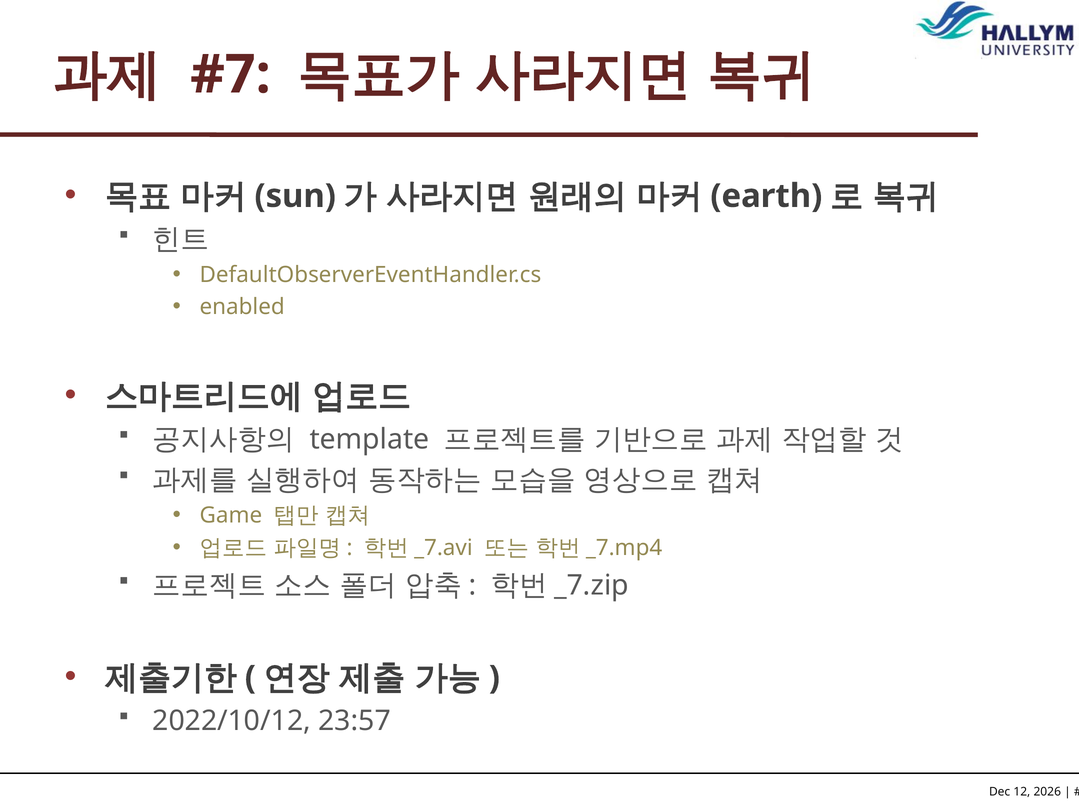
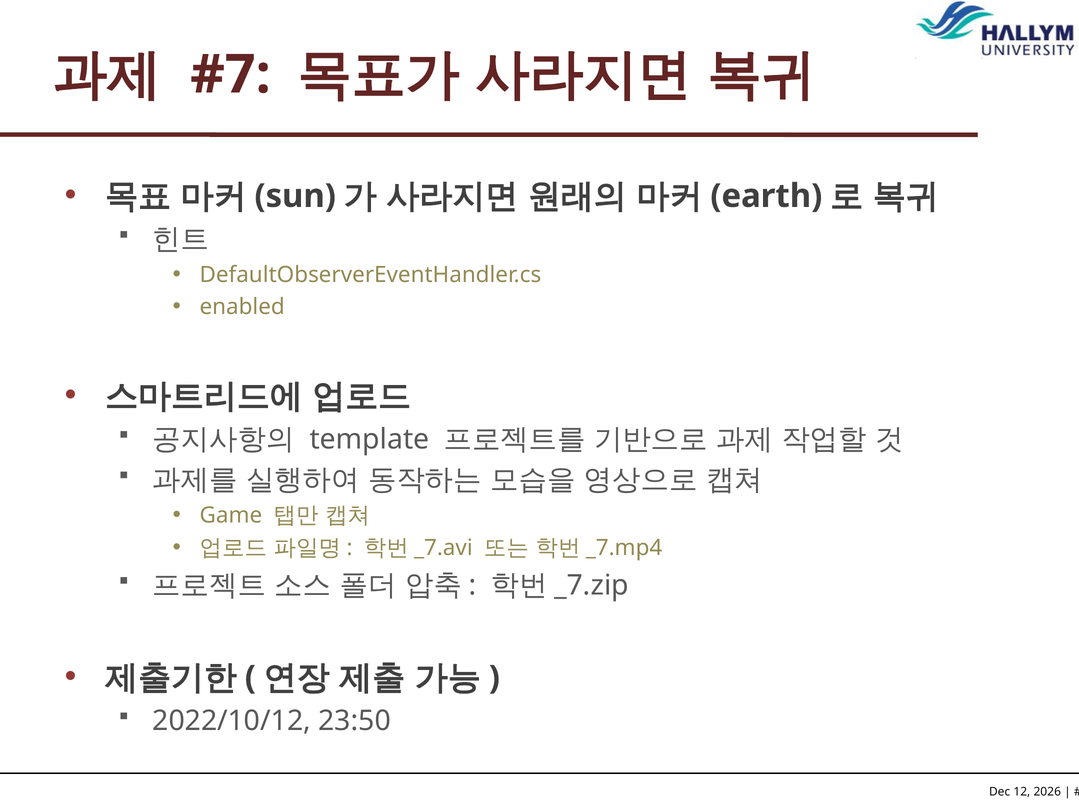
23:57: 23:57 -> 23:50
